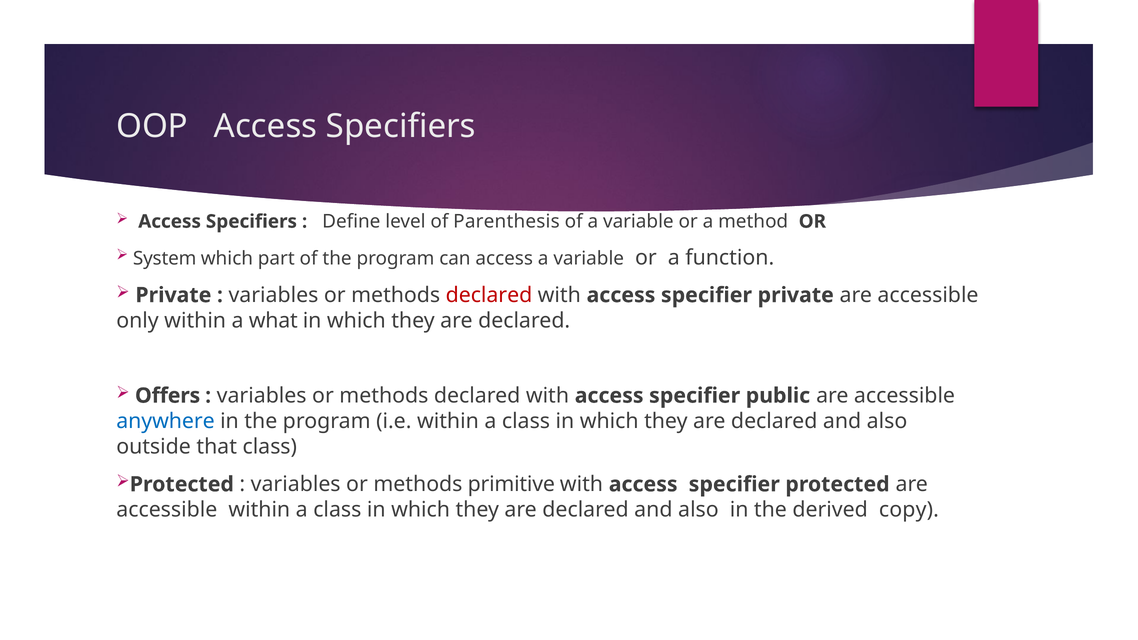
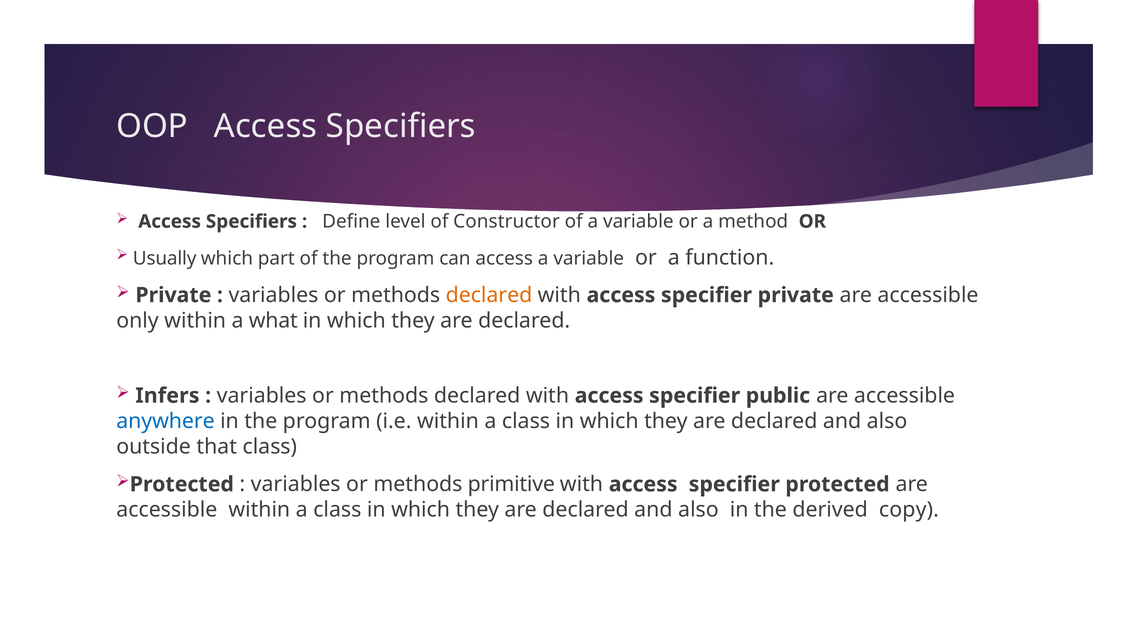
Parenthesis: Parenthesis -> Constructor
System: System -> Usually
declared at (489, 295) colour: red -> orange
Offers: Offers -> Infers
